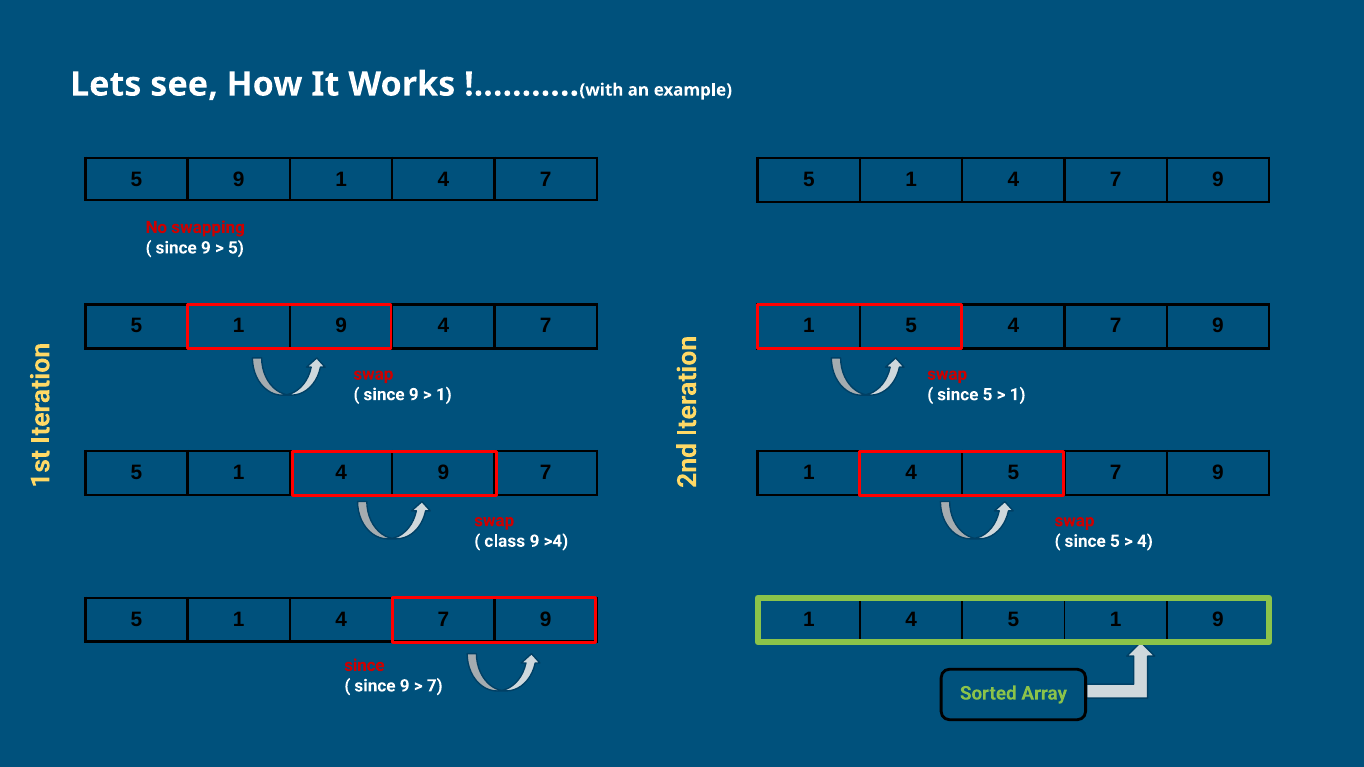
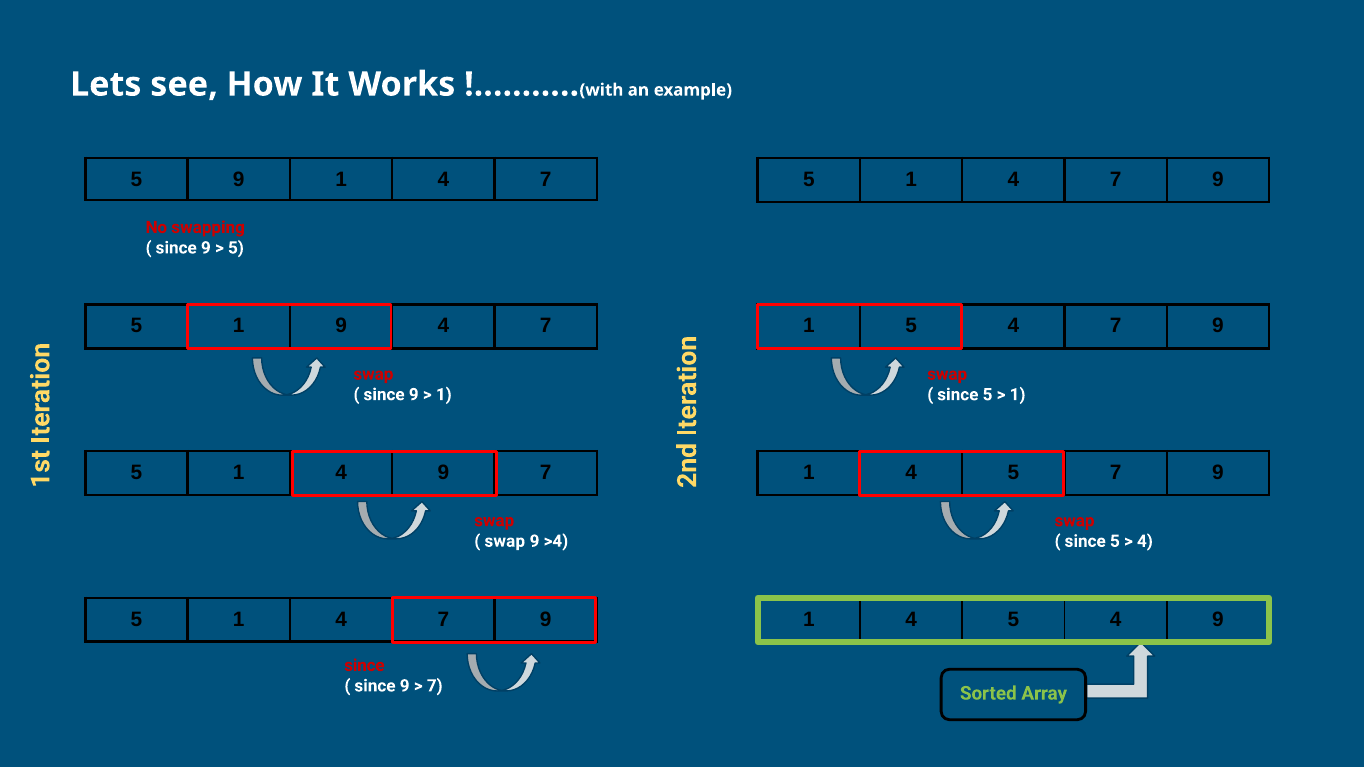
class at (505, 541): class -> swap
4 5 1: 1 -> 4
